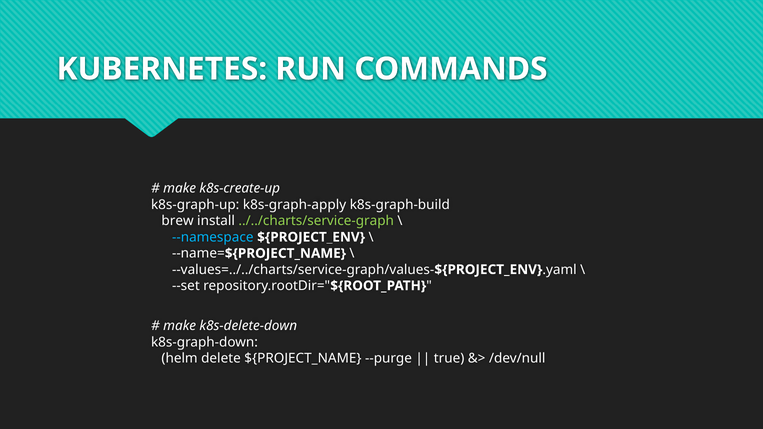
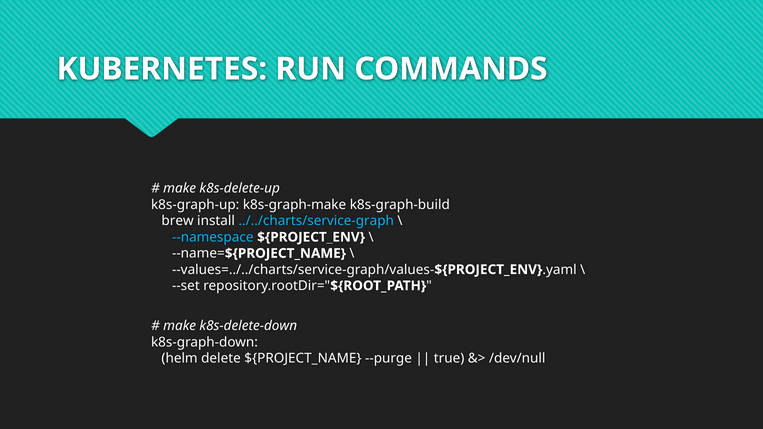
k8s-create-up: k8s-create-up -> k8s-delete-up
k8s-graph-apply: k8s-graph-apply -> k8s-graph-make
../../charts/service-graph colour: light green -> light blue
